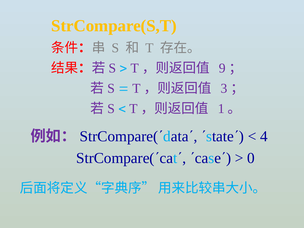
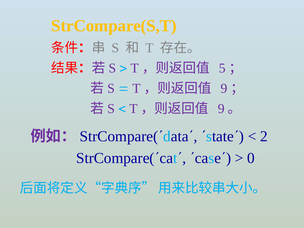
9: 9 -> 5
3 at (224, 88): 3 -> 9
1 at (221, 109): 1 -> 9
4: 4 -> 2
